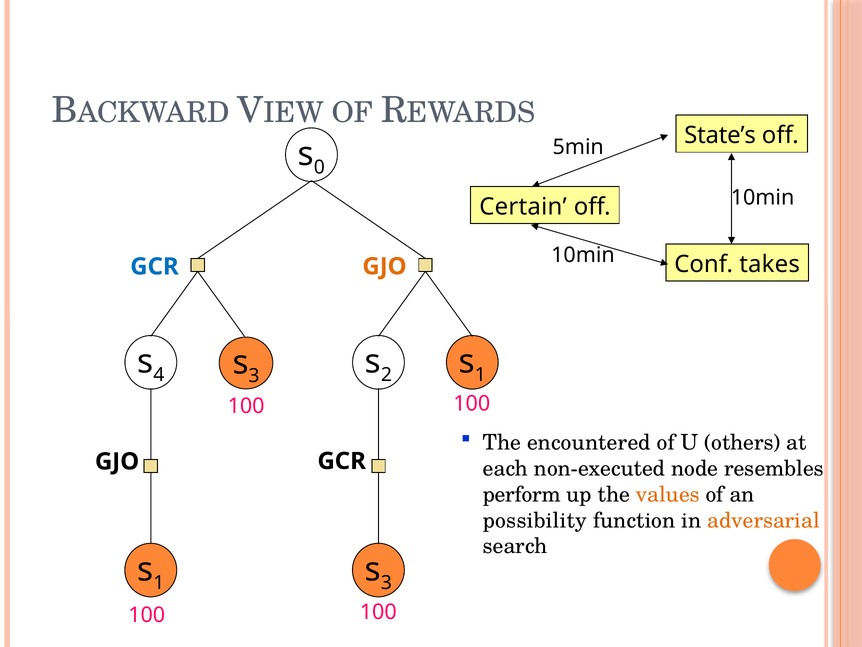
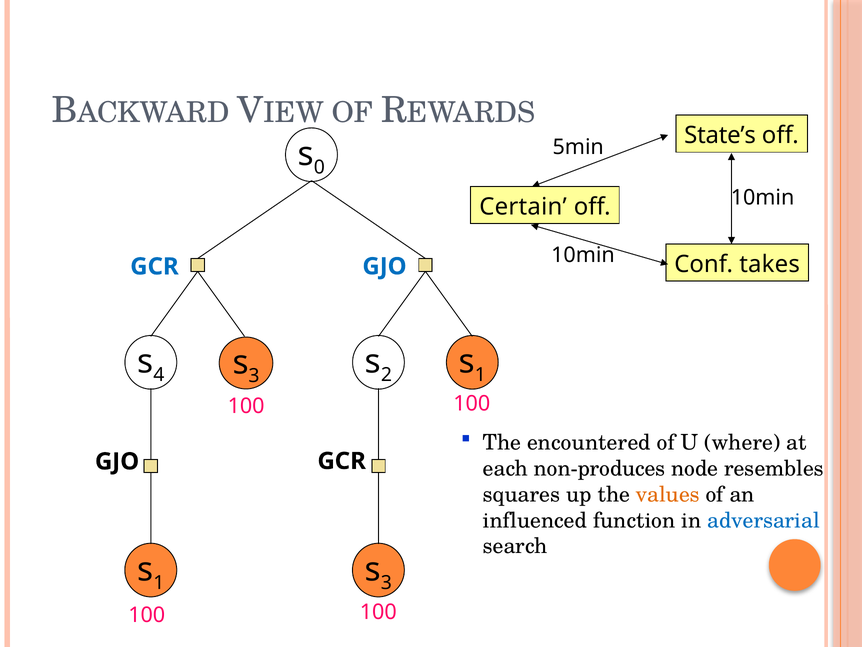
GJO at (384, 266) colour: orange -> blue
others: others -> where
non-executed: non-executed -> non-produces
perform: perform -> squares
possibility: possibility -> influenced
adversarial colour: orange -> blue
